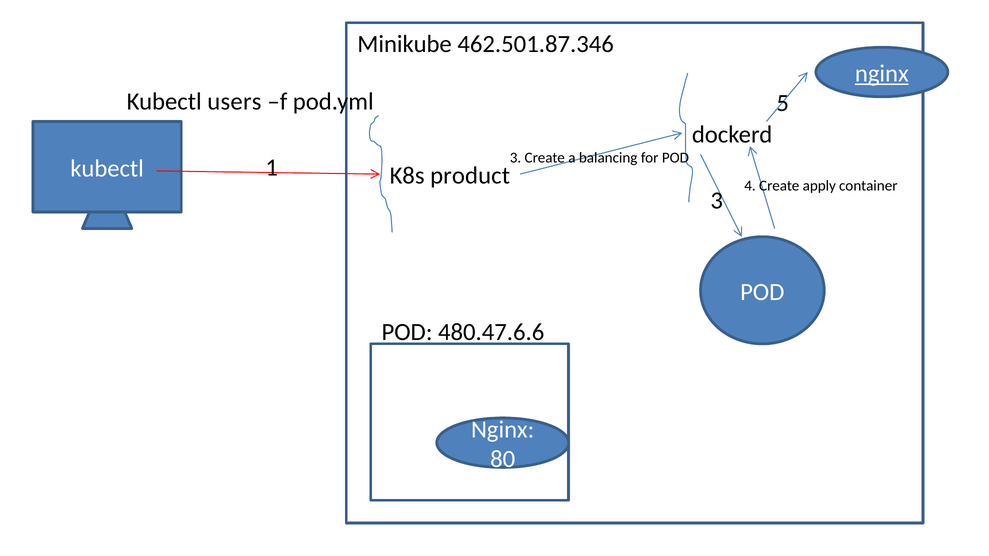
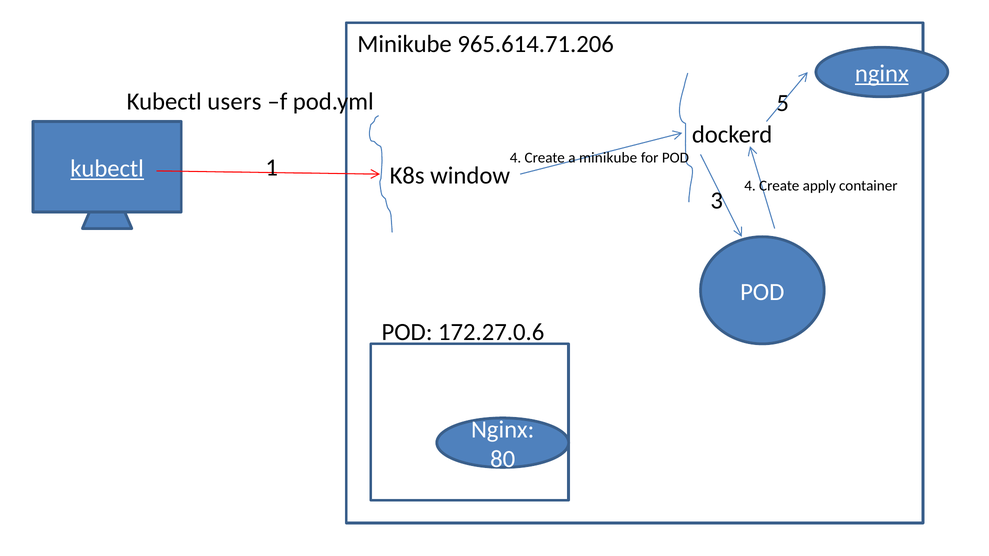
462.501.87.346: 462.501.87.346 -> 965.614.71.206
1 3: 3 -> 4
a balancing: balancing -> minikube
kubectl at (107, 169) underline: none -> present
product: product -> window
480.47.6.6: 480.47.6.6 -> 172.27.0.6
